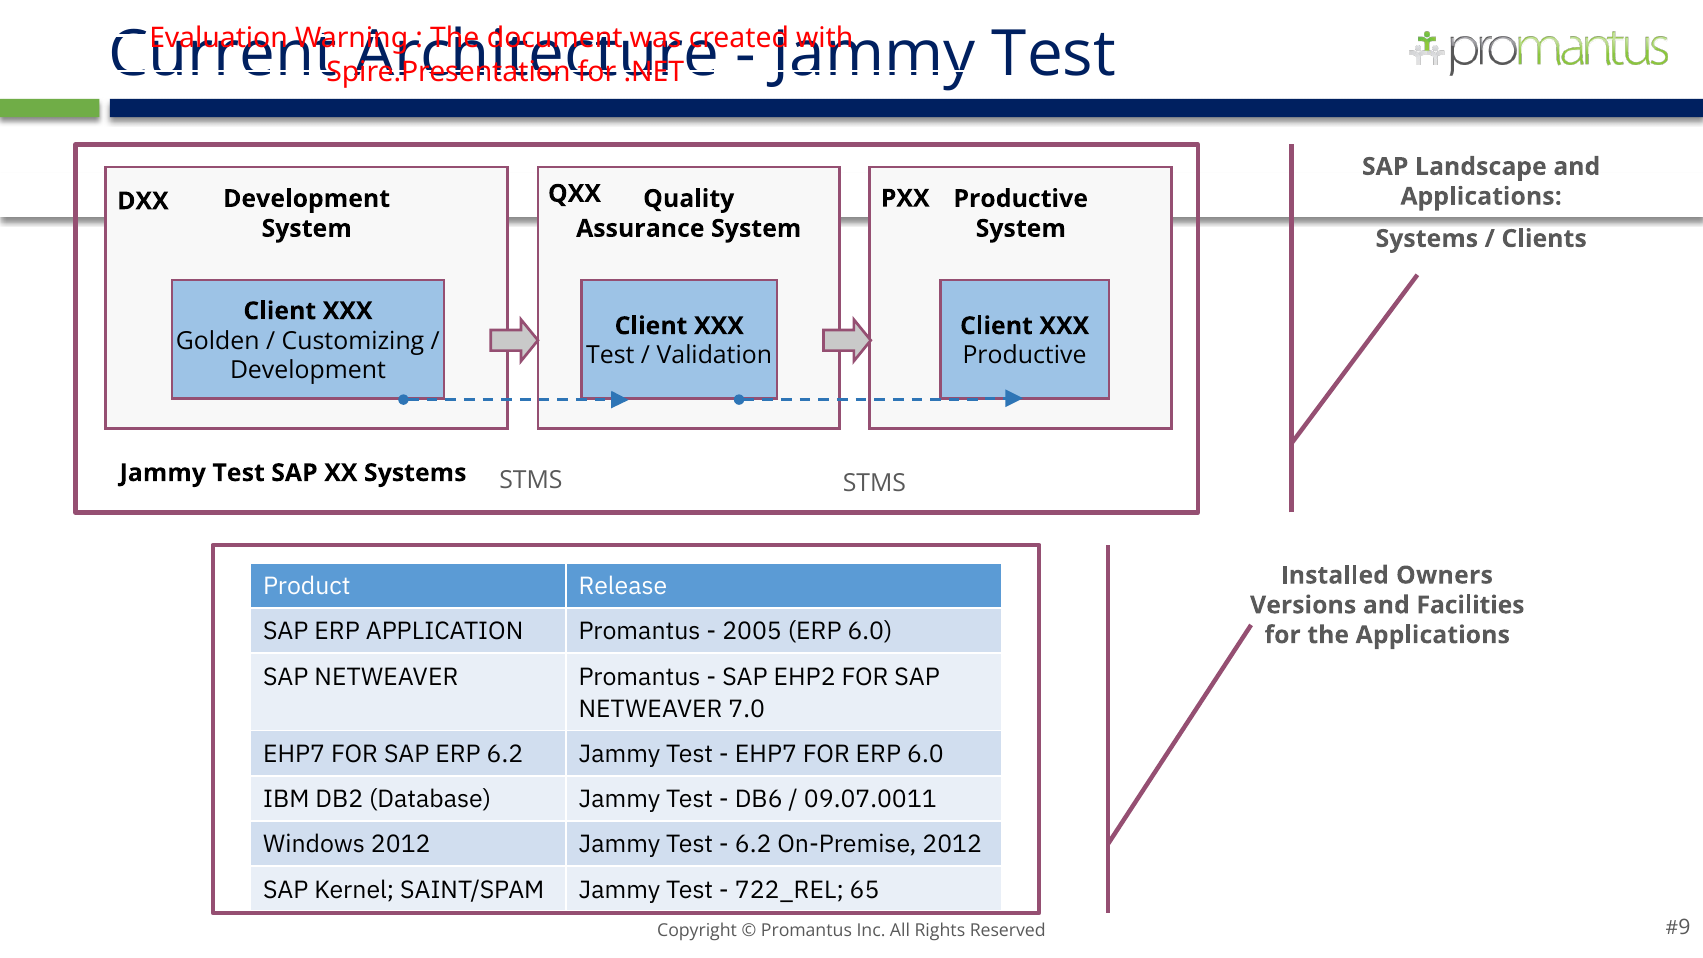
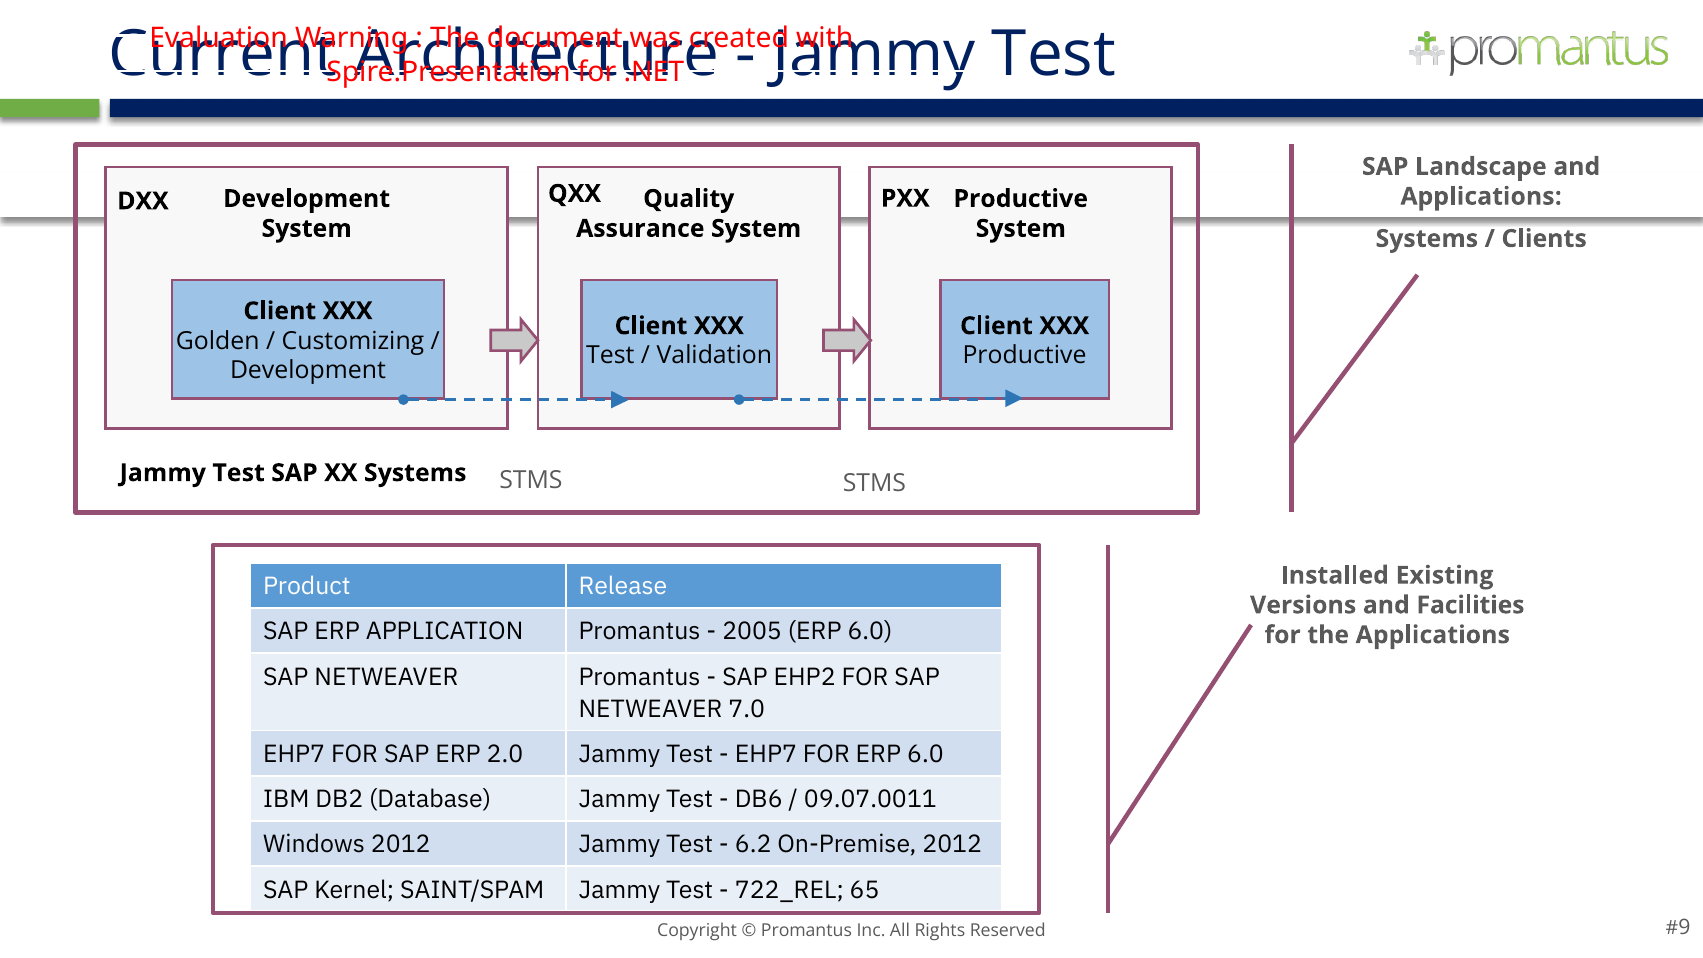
Owners: Owners -> Existing
ERP 6.2: 6.2 -> 2.0
